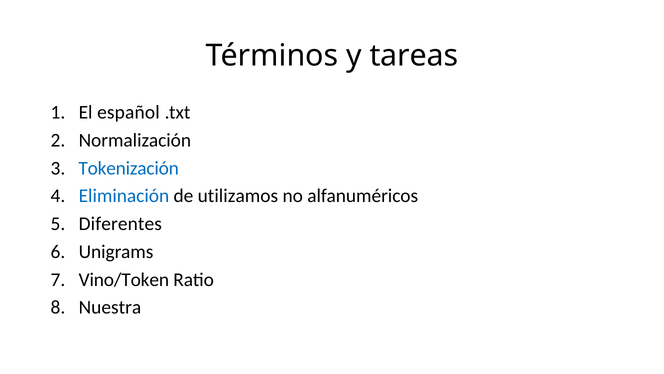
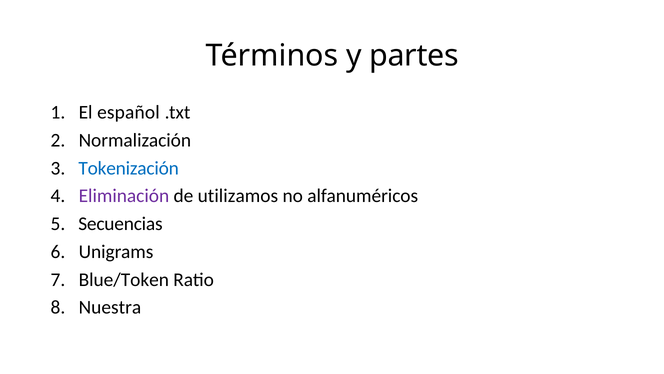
tareas: tareas -> partes
Eliminación colour: blue -> purple
Diferentes: Diferentes -> Secuencias
Vino/Token: Vino/Token -> Blue/Token
